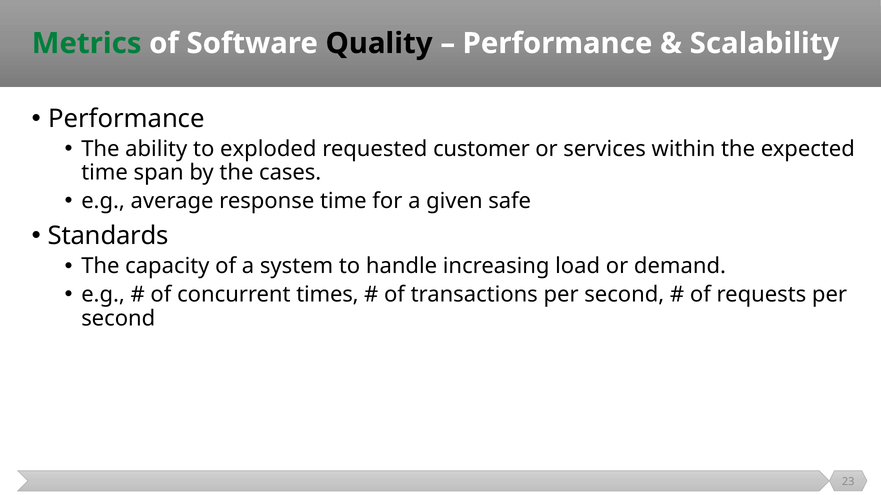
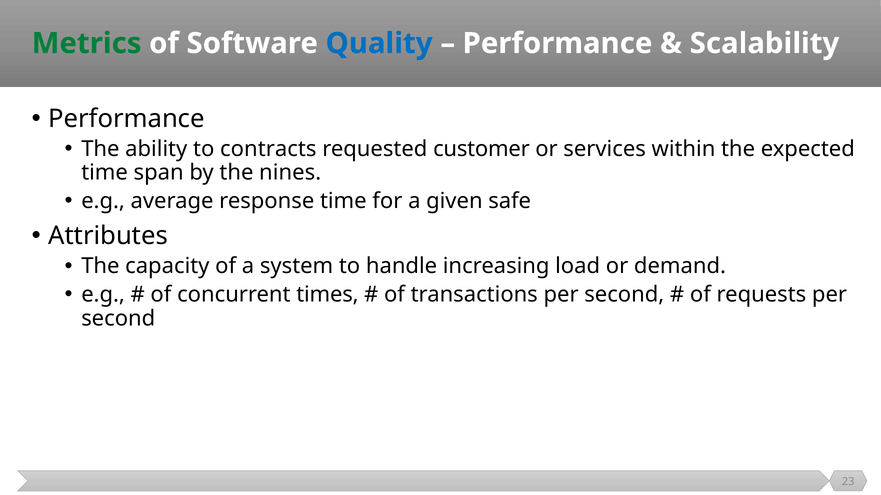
Quality colour: black -> blue
exploded: exploded -> contracts
cases: cases -> nines
Standards: Standards -> Attributes
